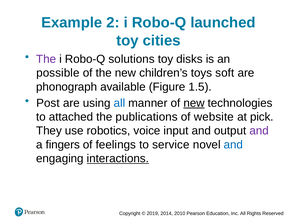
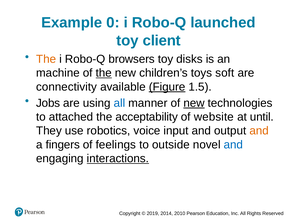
2: 2 -> 0
cities: cities -> client
The at (46, 59) colour: purple -> orange
solutions: solutions -> browsers
possible: possible -> machine
the at (104, 73) underline: none -> present
phonograph: phonograph -> connectivity
Figure underline: none -> present
Post: Post -> Jobs
publications: publications -> acceptability
pick: pick -> until
and at (259, 131) colour: purple -> orange
service: service -> outside
